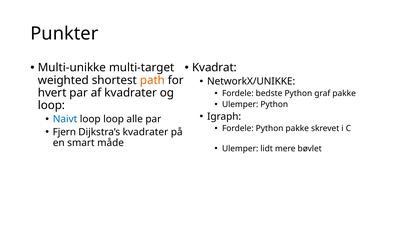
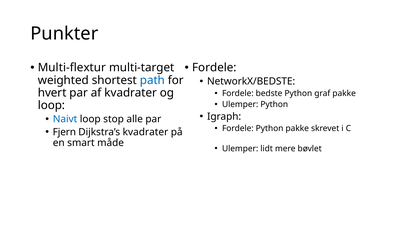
Multi-unikke: Multi-unikke -> Multi-flextur
Kvadrat at (214, 67): Kvadrat -> Fordele
NetworkX/UNIKKE: NetworkX/UNIKKE -> NetworkX/BEDSTE
path colour: orange -> blue
loop loop: loop -> stop
